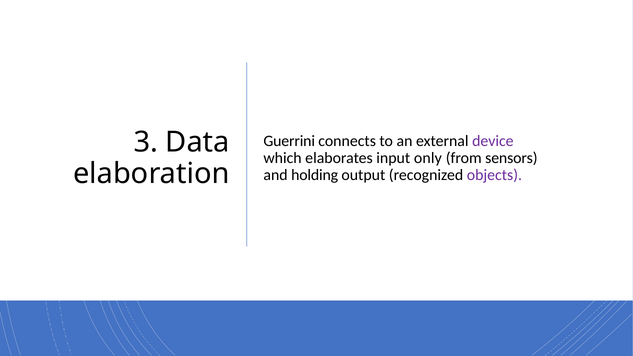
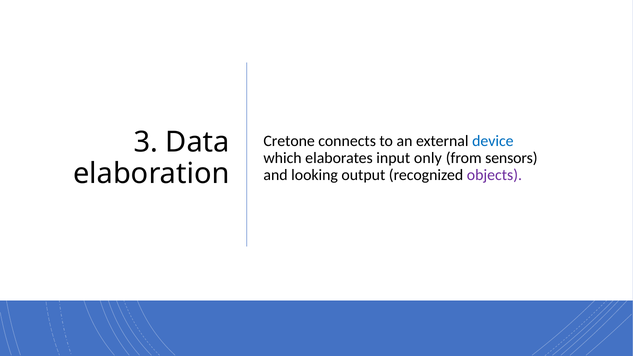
Guerrini: Guerrini -> Cretone
device colour: purple -> blue
holding: holding -> looking
